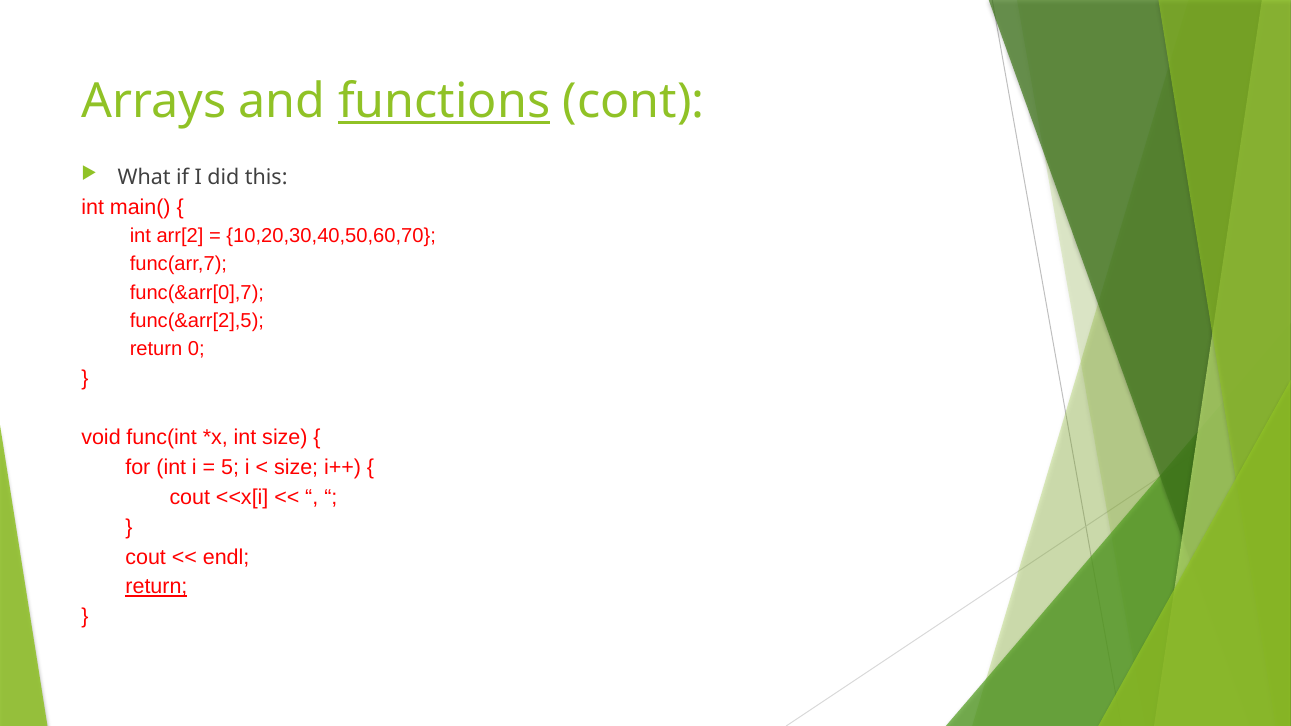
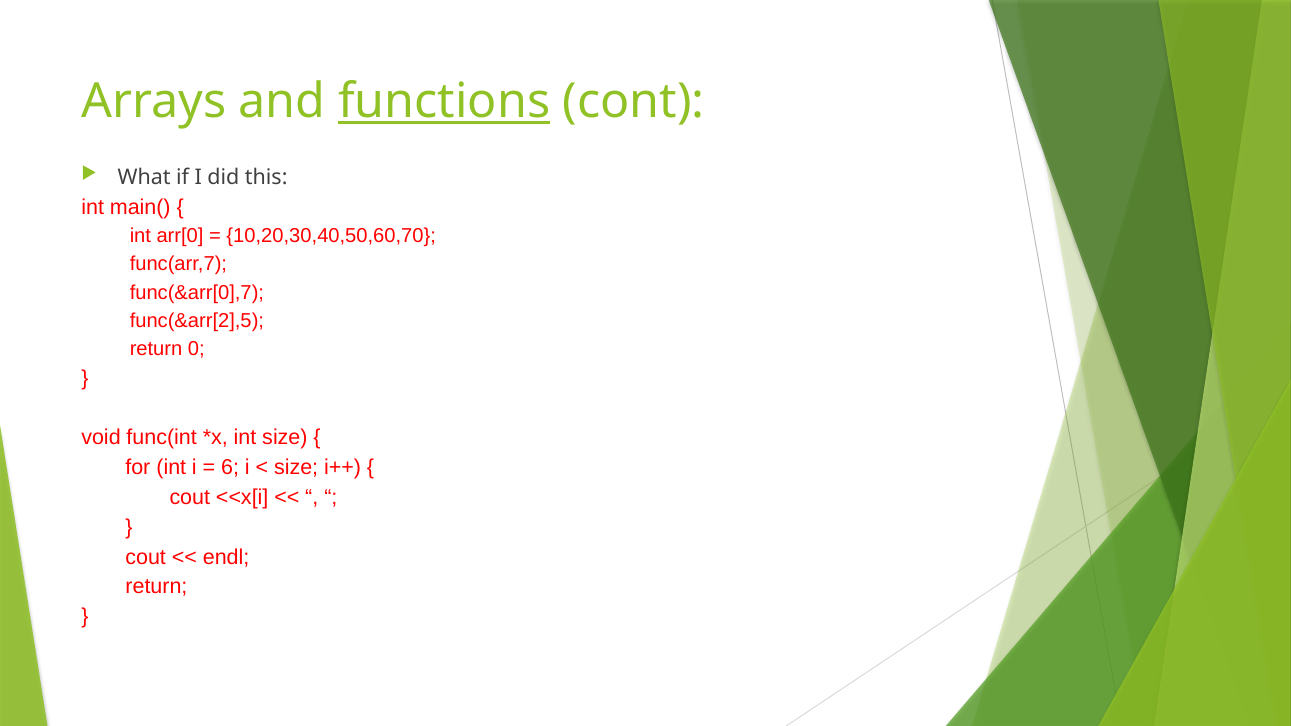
arr[2: arr[2 -> arr[0
5: 5 -> 6
return at (156, 587) underline: present -> none
